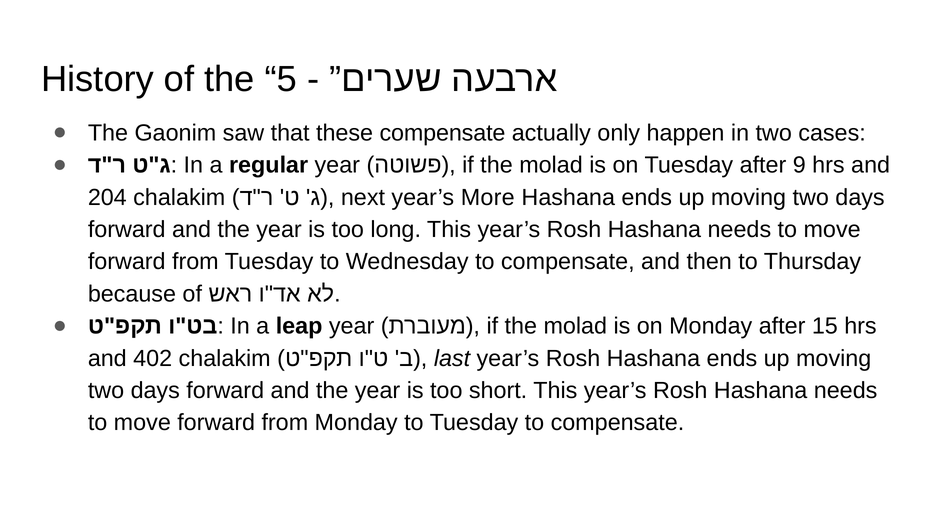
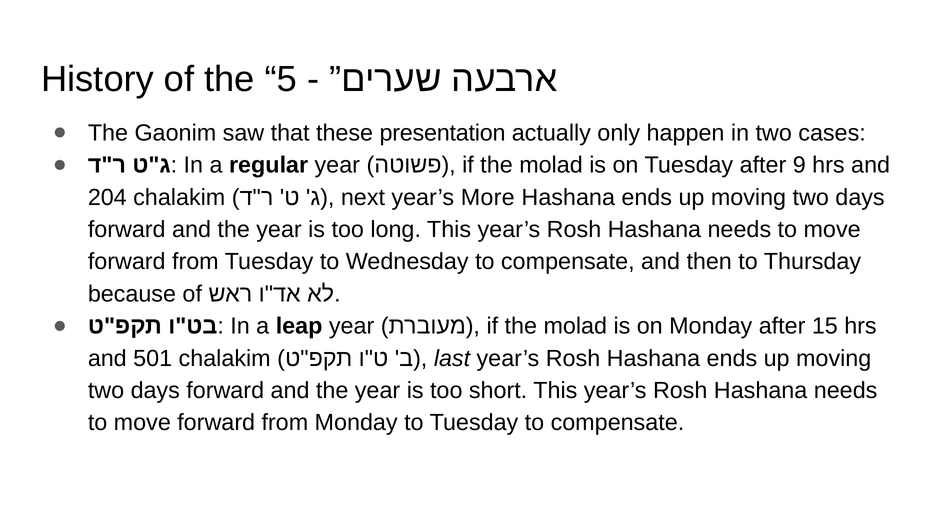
these compensate: compensate -> presentation
402: 402 -> 501
